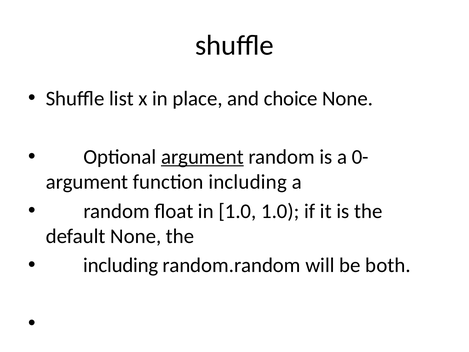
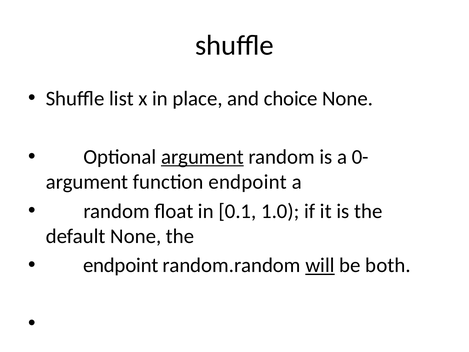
function including: including -> endpoint
in 1.0: 1.0 -> 0.1
including at (121, 265): including -> endpoint
will underline: none -> present
